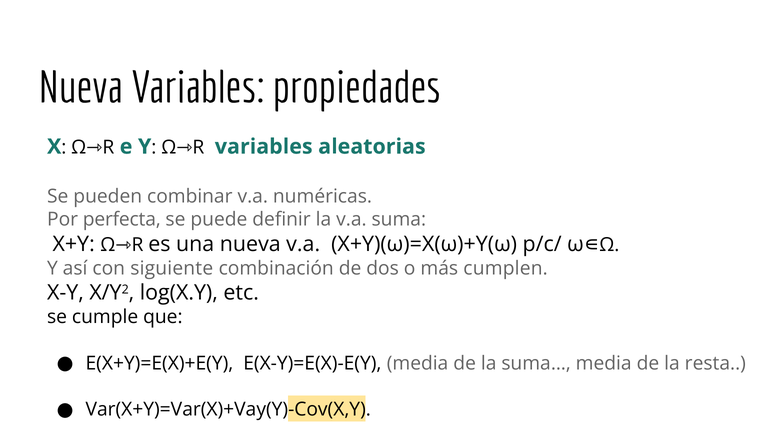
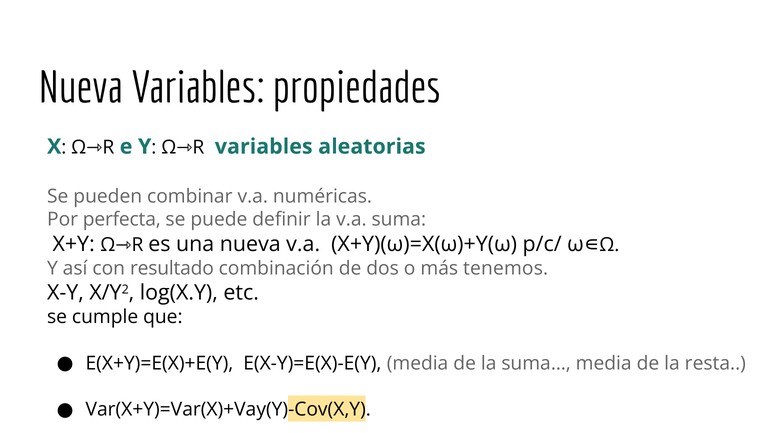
siguiente: siguiente -> resultado
cumplen: cumplen -> tenemos
